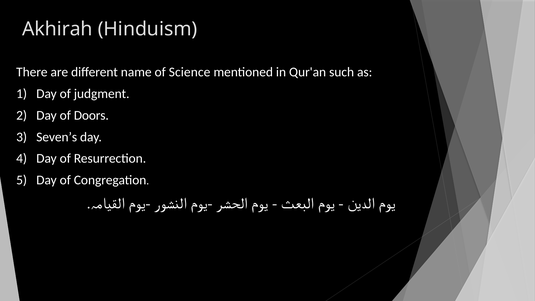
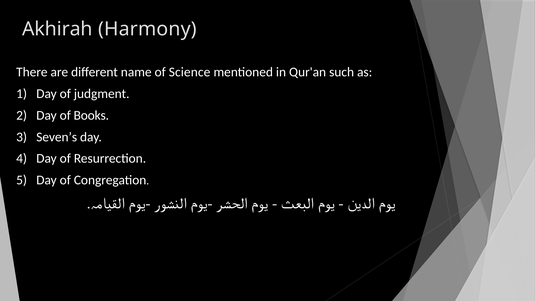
Hinduism: Hinduism -> Harmony
Doors: Doors -> Books
